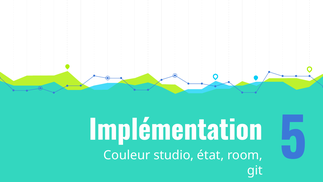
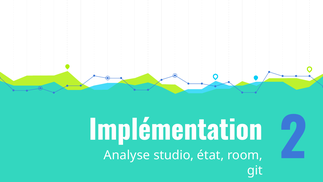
Couleur: Couleur -> Analyse
5: 5 -> 2
